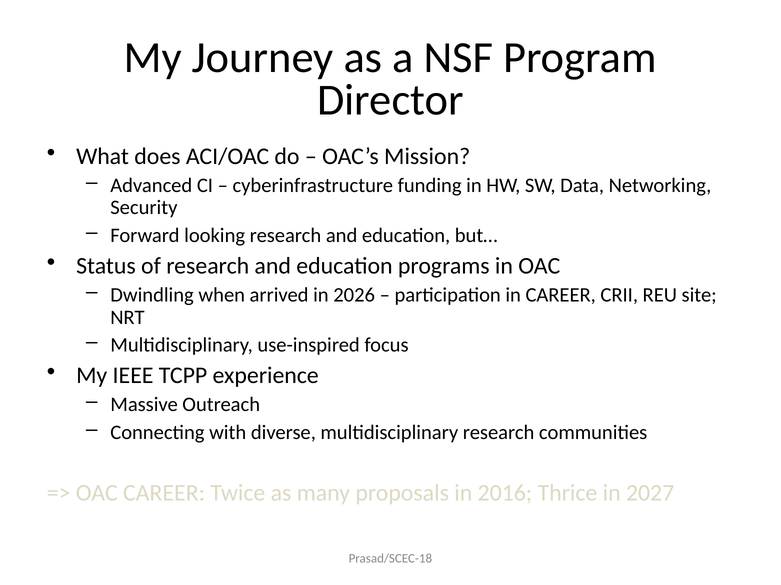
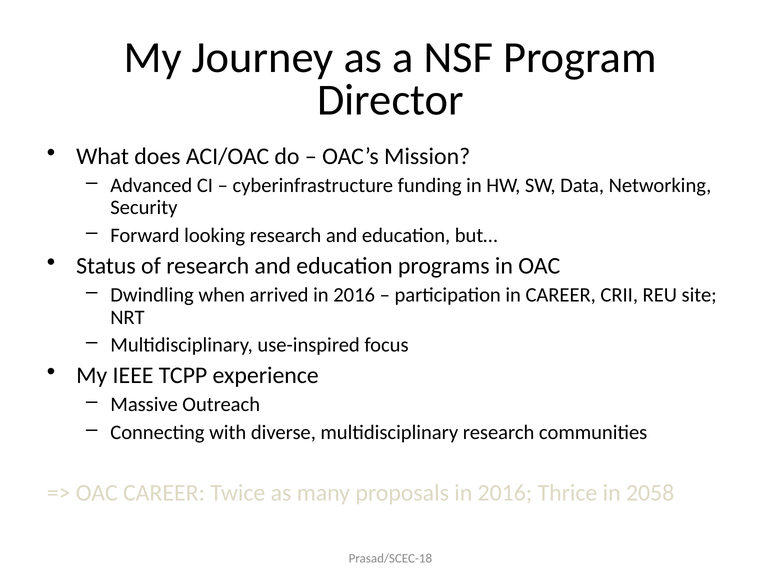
arrived in 2026: 2026 -> 2016
2027: 2027 -> 2058
